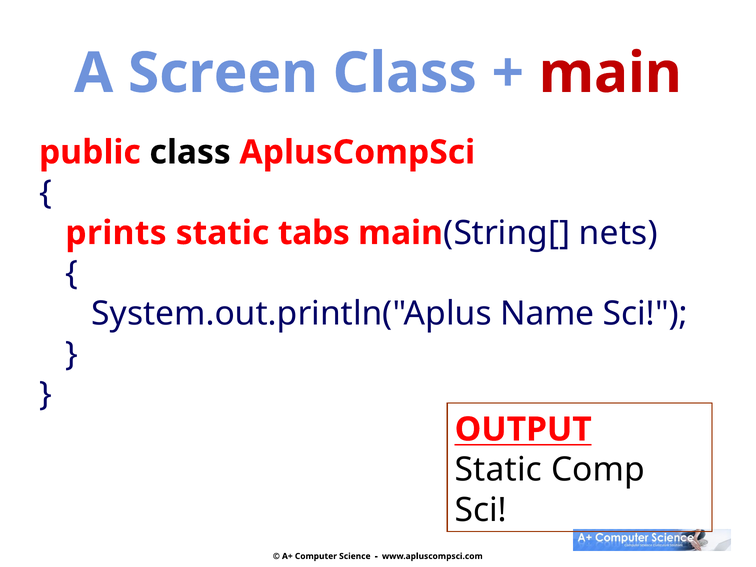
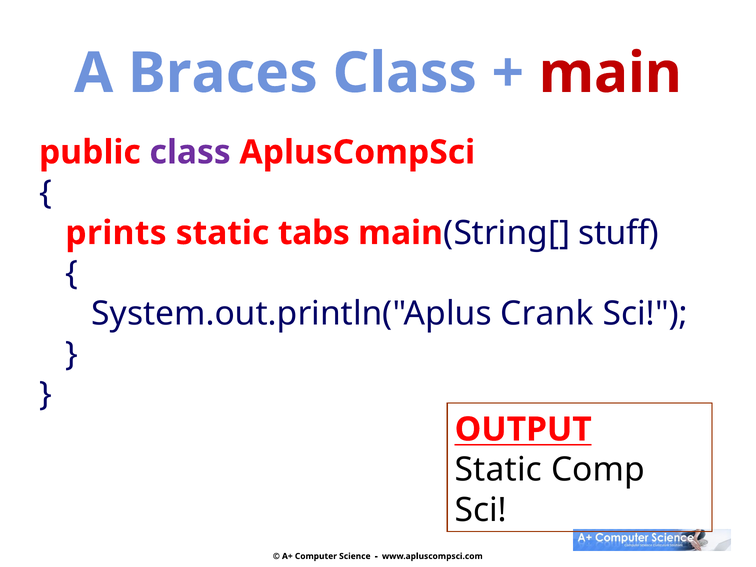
Screen: Screen -> Braces
class at (190, 152) colour: black -> purple
nets: nets -> stuff
Name: Name -> Crank
